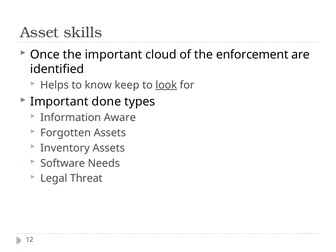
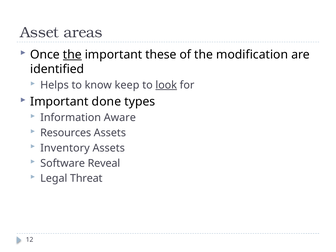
skills: skills -> areas
the at (72, 55) underline: none -> present
cloud: cloud -> these
enforcement: enforcement -> modification
Forgotten: Forgotten -> Resources
Needs: Needs -> Reveal
